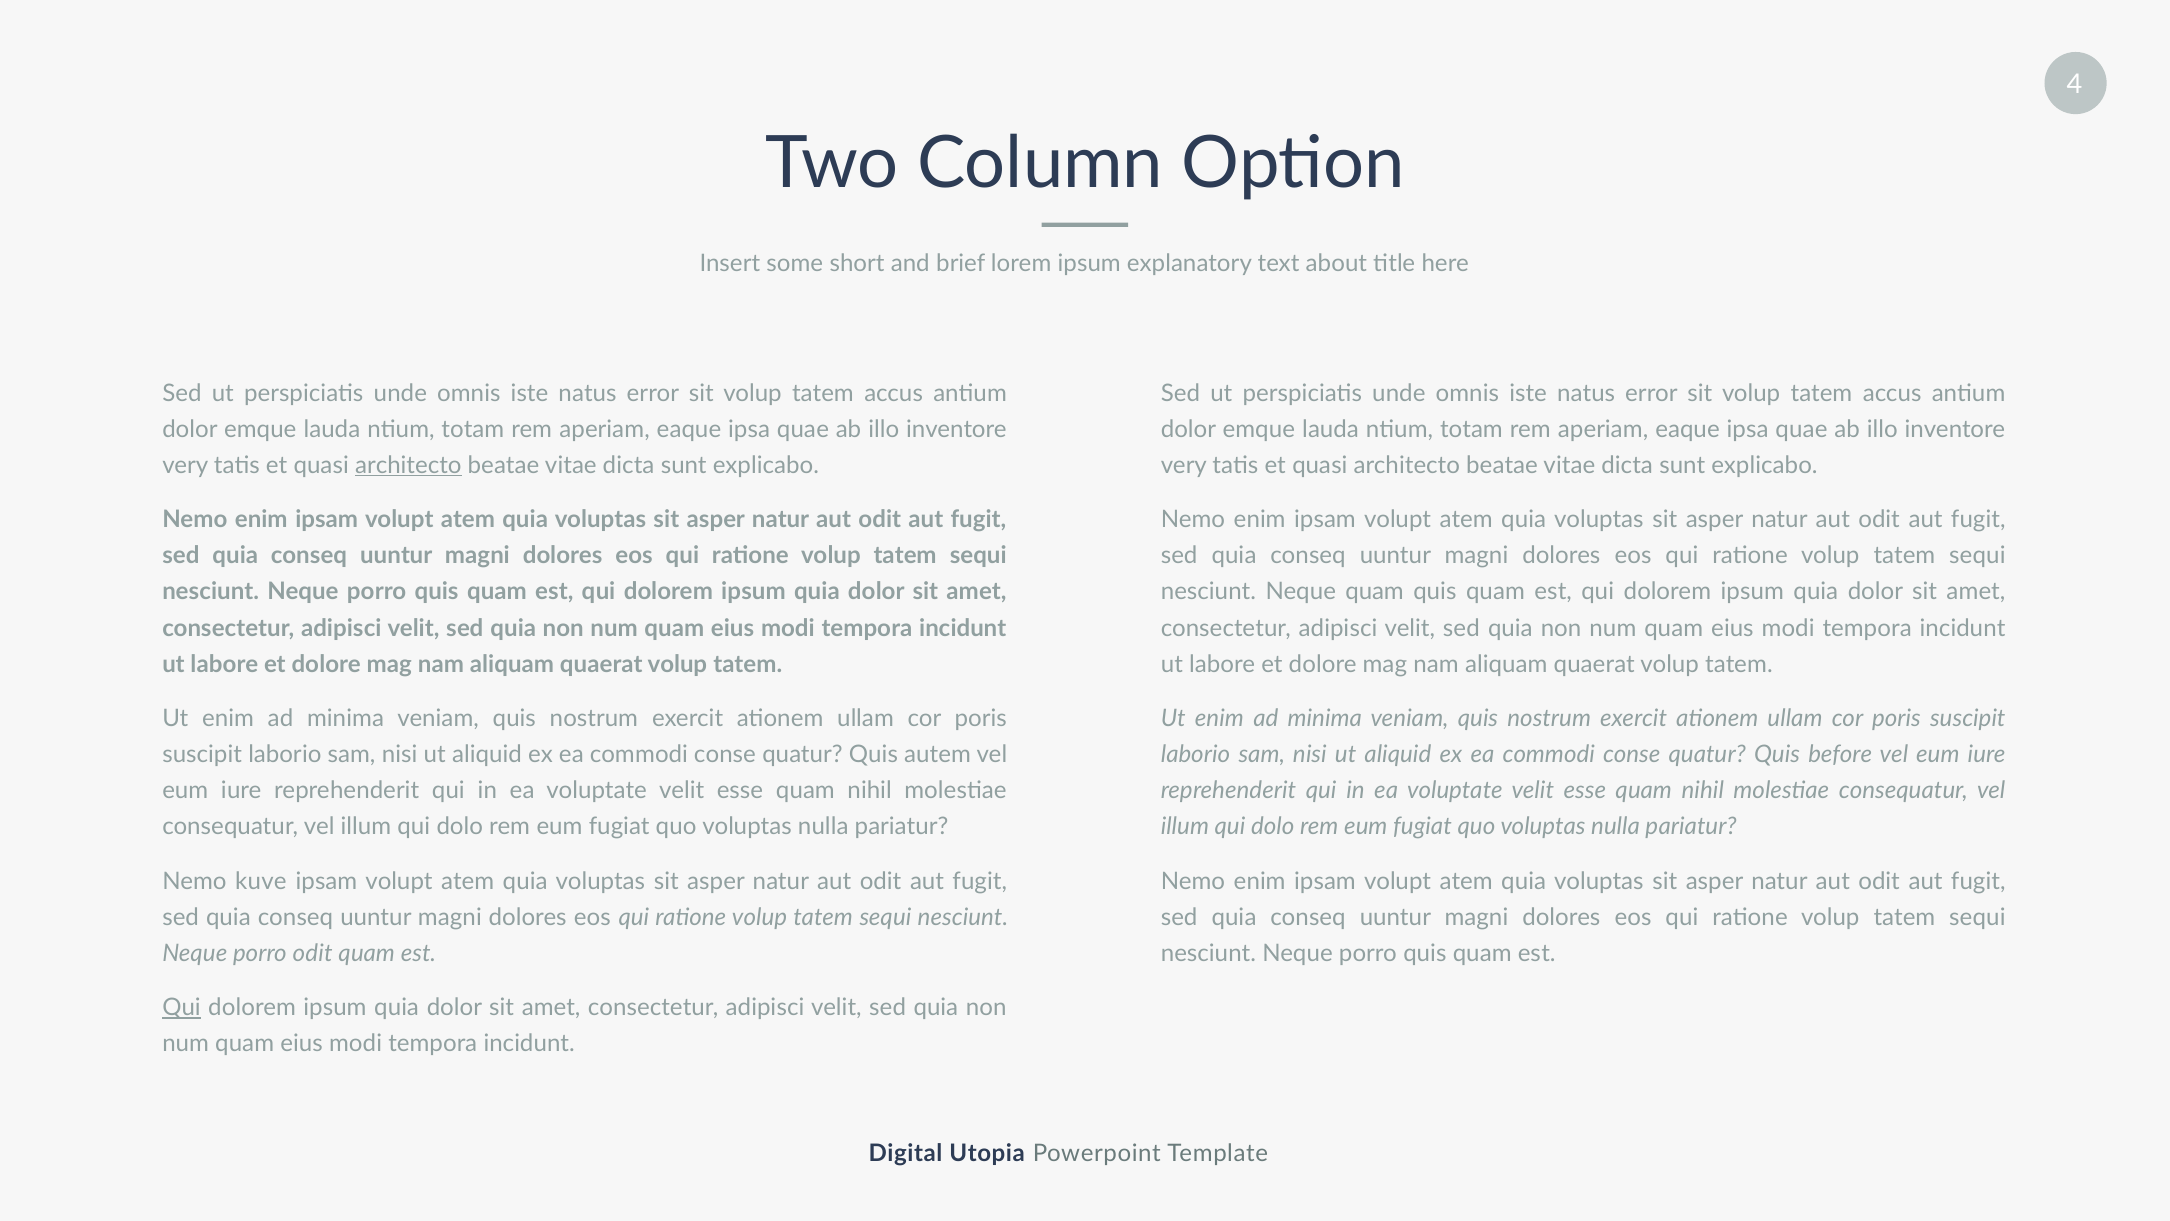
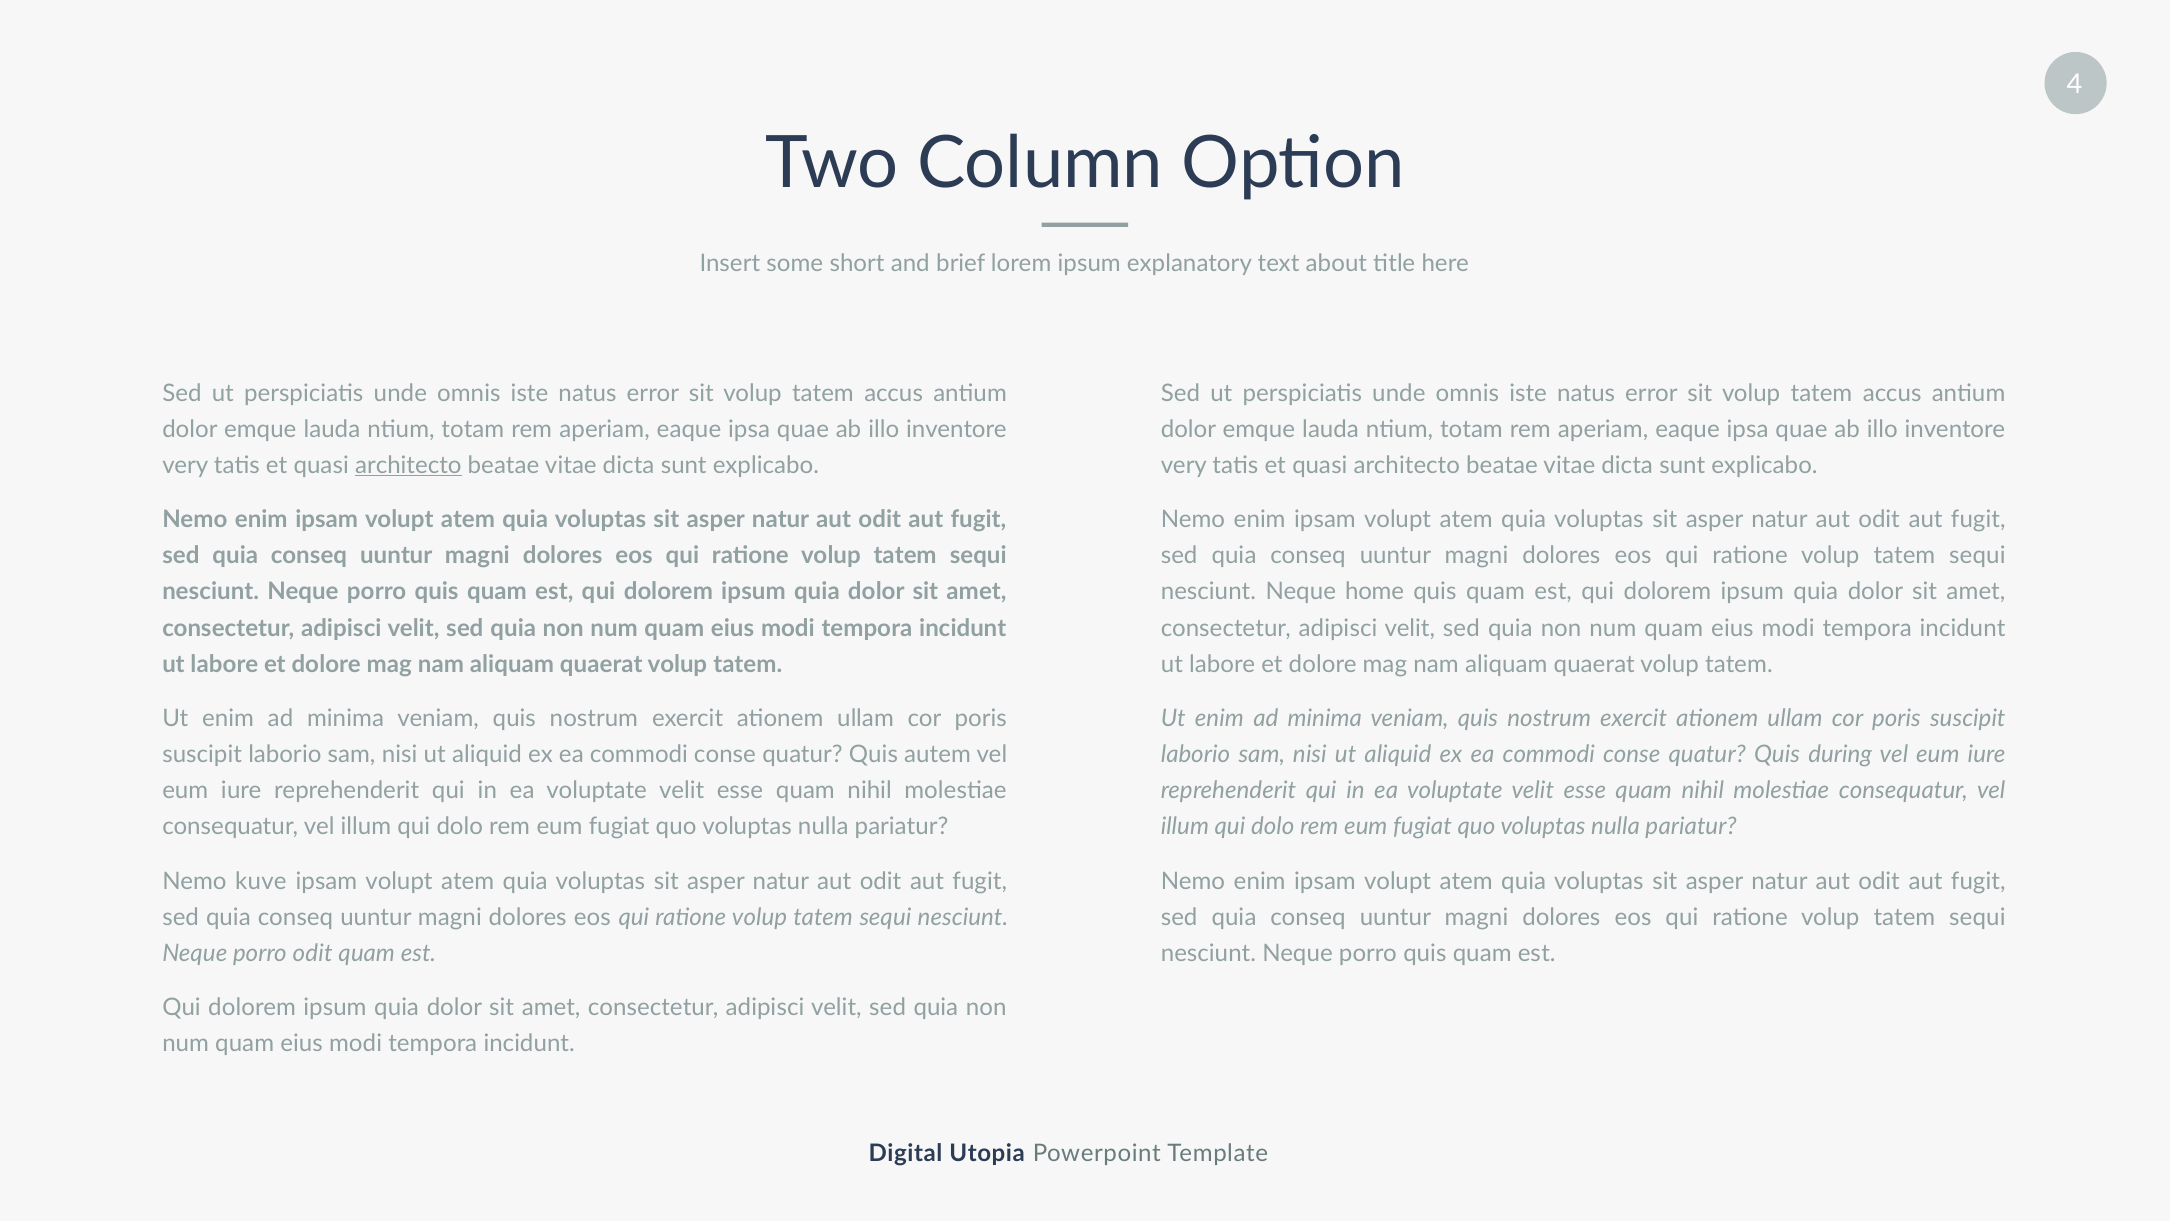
Neque quam: quam -> home
before: before -> during
Qui at (182, 1008) underline: present -> none
